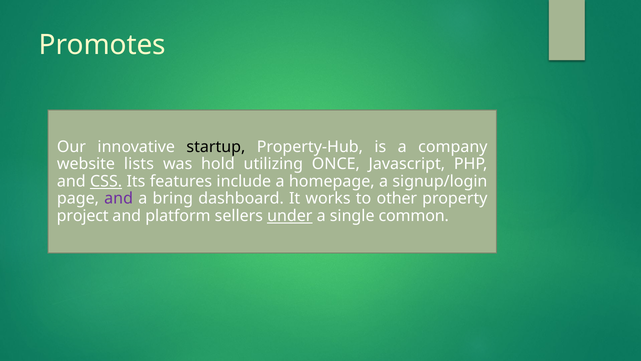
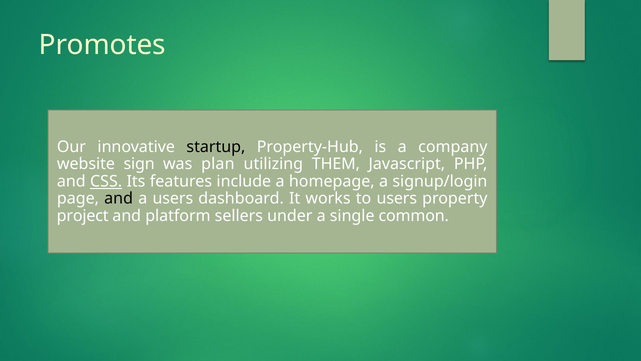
lists: lists -> sign
hold: hold -> plan
ONCE: ONCE -> THEM
and at (119, 198) colour: purple -> black
a bring: bring -> users
to other: other -> users
under underline: present -> none
